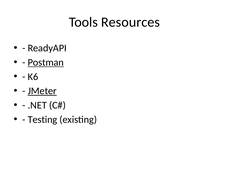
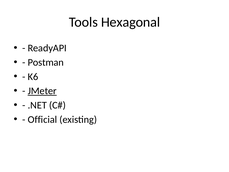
Resources: Resources -> Hexagonal
Postman underline: present -> none
Testing: Testing -> Official
